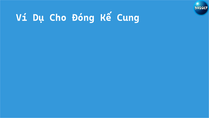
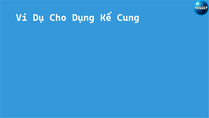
Đóng: Đóng -> Dụng
